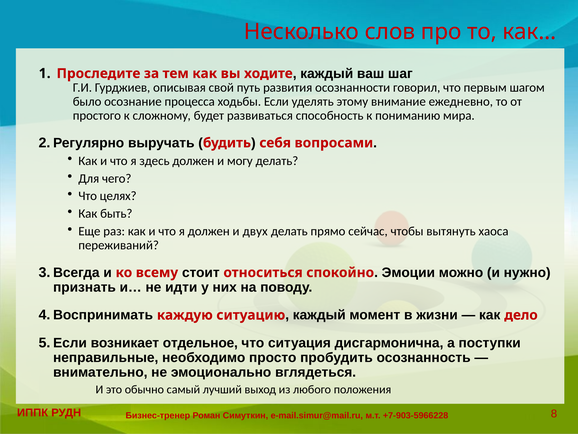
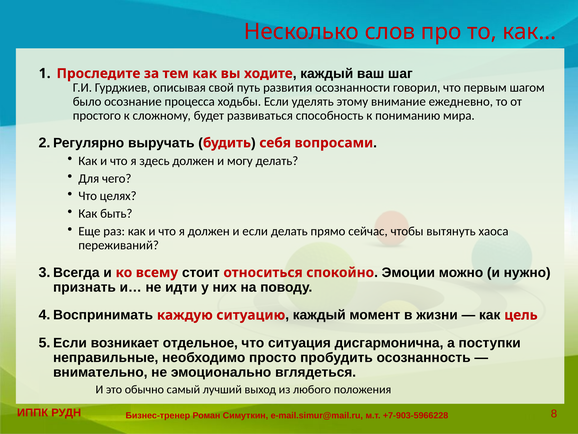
и двух: двух -> если
дело: дело -> цель
